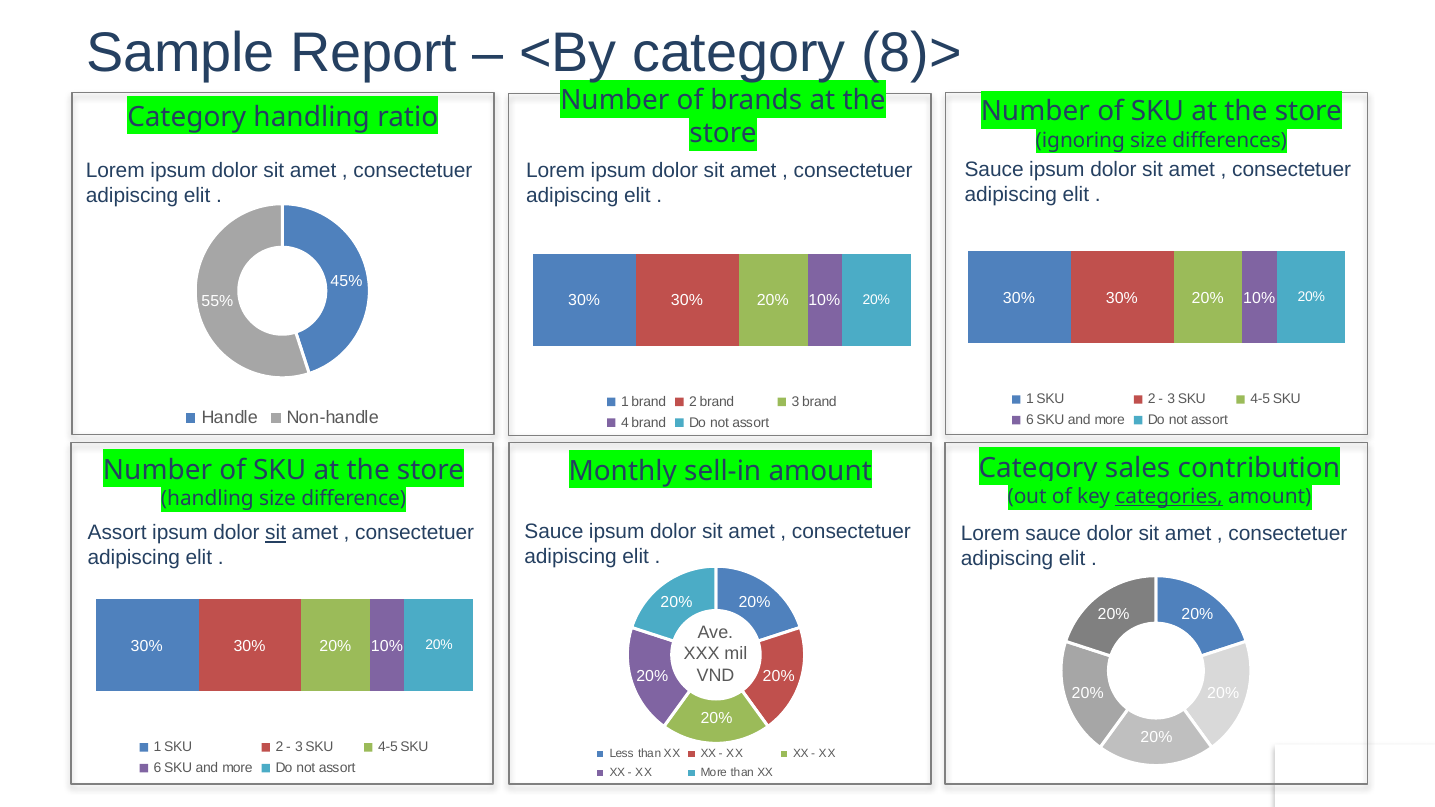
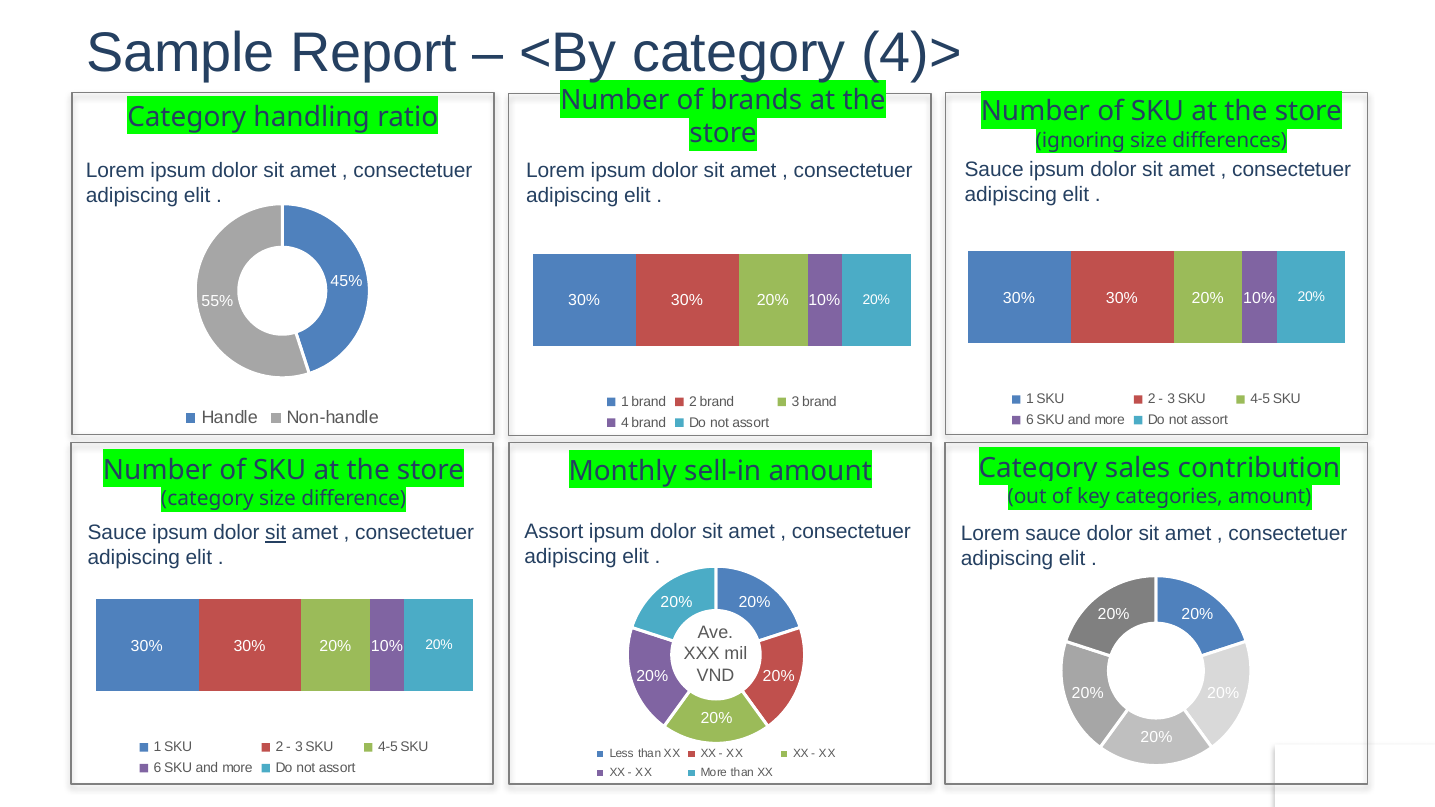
8)>: 8)> -> 4)>
categories underline: present -> none
handling at (207, 499): handling -> category
Sauce at (554, 532): Sauce -> Assort
Assort at (117, 533): Assort -> Sauce
